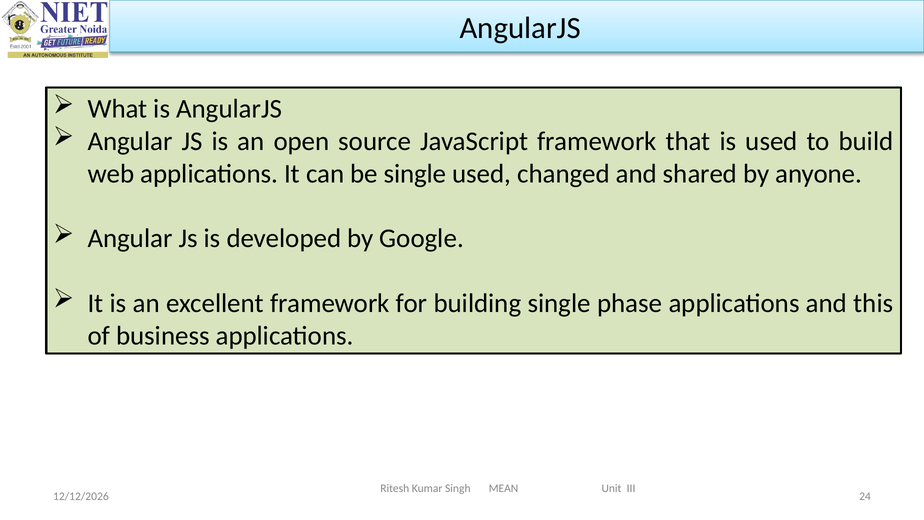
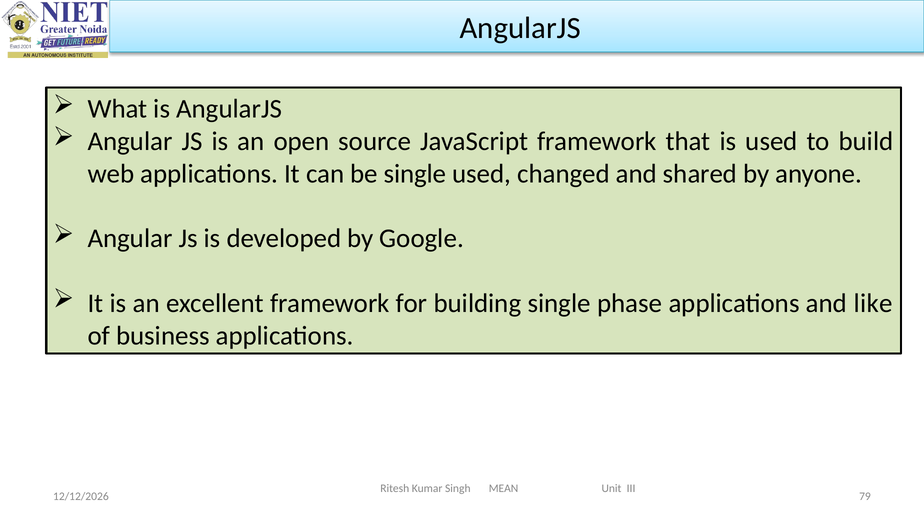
this: this -> like
24: 24 -> 79
